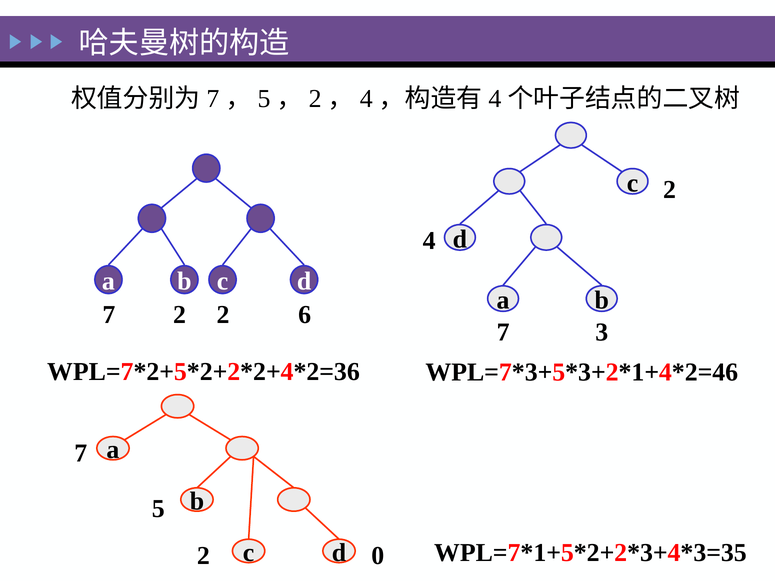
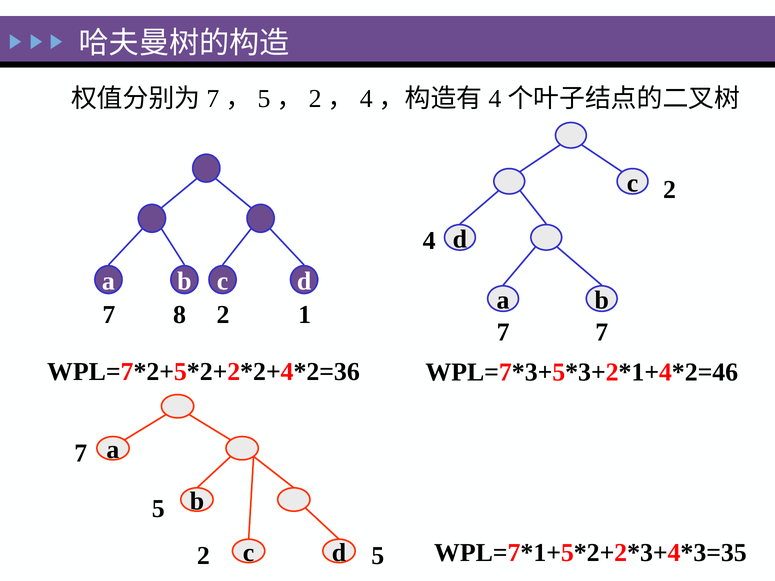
7 2: 2 -> 8
6: 6 -> 1
7 3: 3 -> 7
2 0: 0 -> 5
